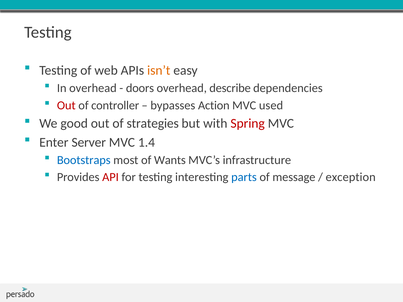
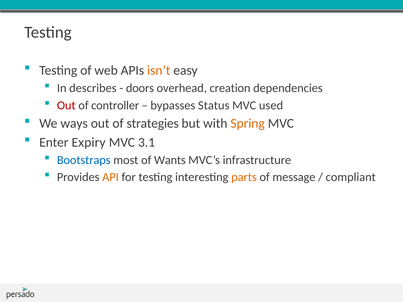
In overhead: overhead -> describes
describe: describe -> creation
Action: Action -> Status
good: good -> ways
Spring colour: red -> orange
Server: Server -> Expiry
1.4: 1.4 -> 3.1
API colour: red -> orange
parts colour: blue -> orange
exception: exception -> compliant
